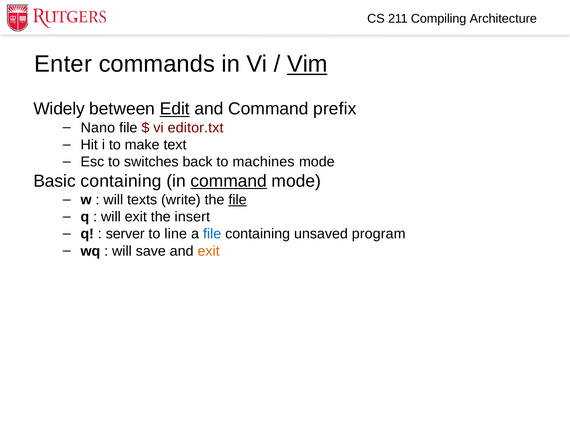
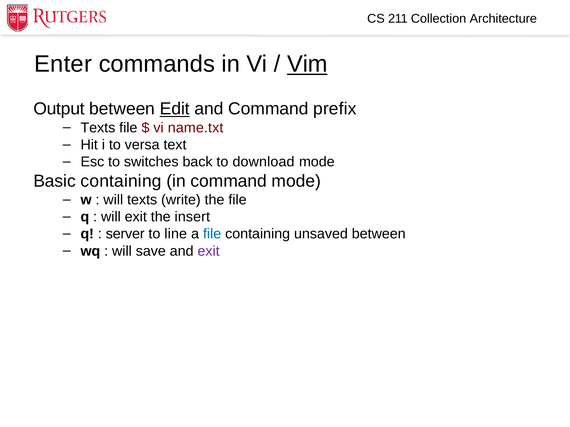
Compiling: Compiling -> Collection
Widely: Widely -> Output
Nano at (98, 128): Nano -> Texts
editor.txt: editor.txt -> name.txt
make: make -> versa
machines: machines -> download
command at (229, 181) underline: present -> none
file at (238, 200) underline: present -> none
unsaved program: program -> between
exit at (209, 251) colour: orange -> purple
